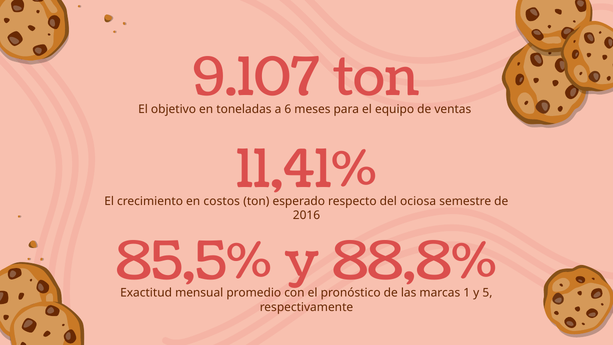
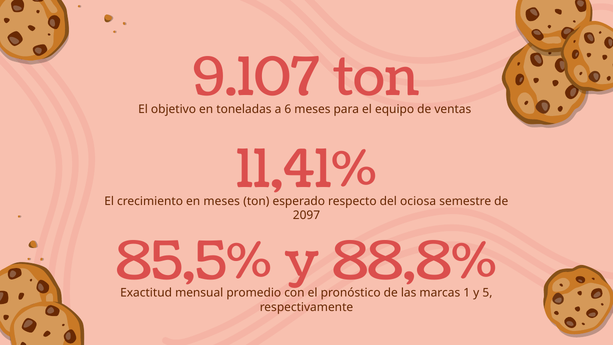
en costos: costos -> meses
2016: 2016 -> 2097
